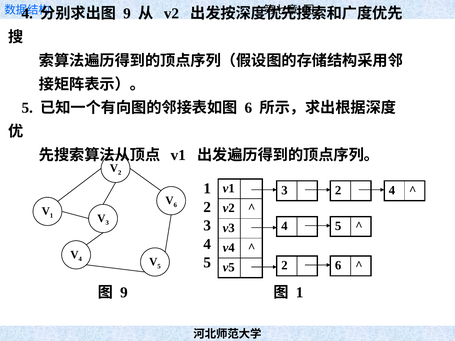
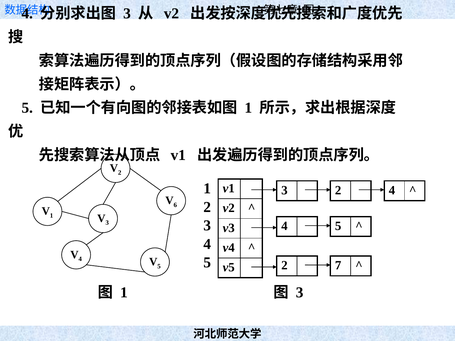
9 at (127, 13): 9 -> 3
6 at (248, 108): 6 -> 1
2 6: 6 -> 7
9 at (124, 293): 9 -> 1
1 at (300, 293): 1 -> 3
